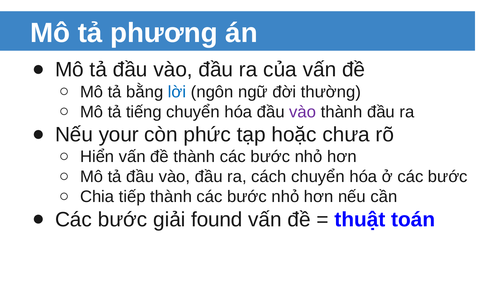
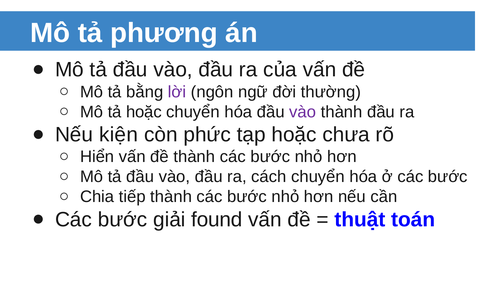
lời colour: blue -> purple
tả tiếng: tiếng -> hoặc
your: your -> kiện
